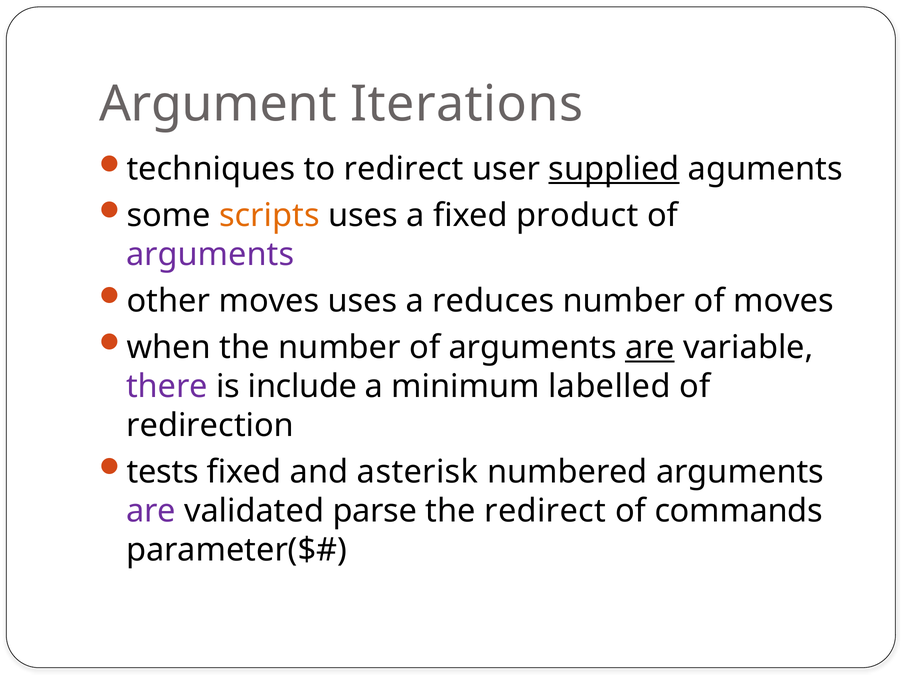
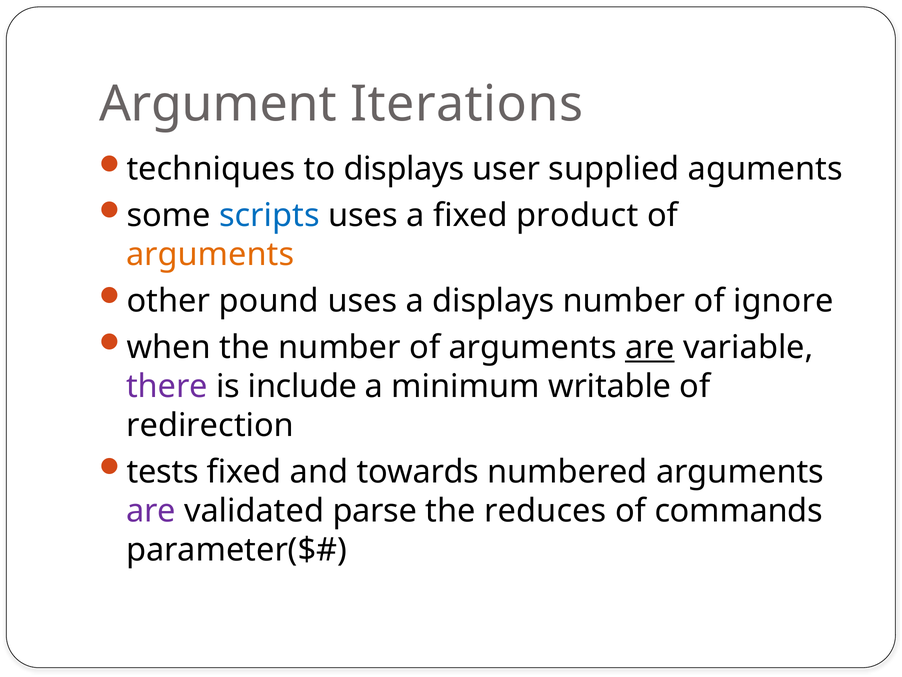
to redirect: redirect -> displays
supplied underline: present -> none
scripts colour: orange -> blue
arguments at (210, 254) colour: purple -> orange
other moves: moves -> pound
a reduces: reduces -> displays
of moves: moves -> ignore
labelled: labelled -> writable
asterisk: asterisk -> towards
the redirect: redirect -> reduces
